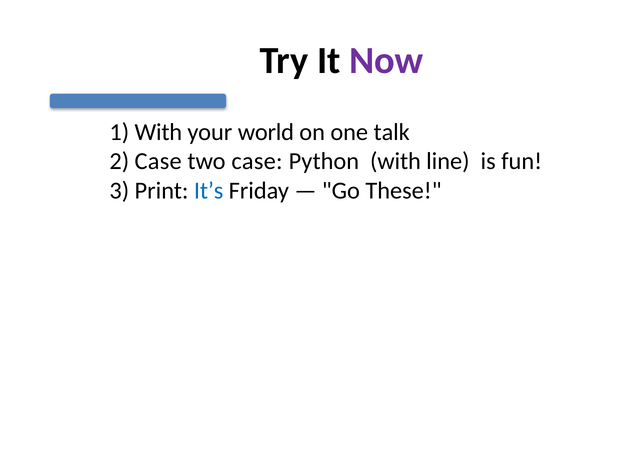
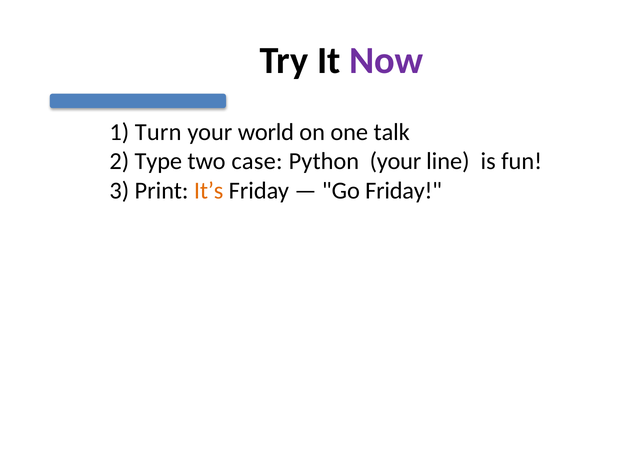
1 With: With -> Turn
2 Case: Case -> Type
Python with: with -> your
It’s colour: blue -> orange
Go These: These -> Friday
